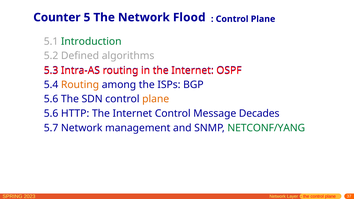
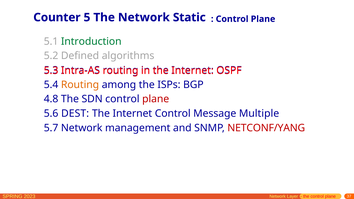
Flood: Flood -> Static
5.6 at (51, 99): 5.6 -> 4.8
plane at (156, 99) colour: orange -> red
HTTP: HTTP -> DEST
Decades: Decades -> Multiple
NETCONF/YANG colour: green -> red
